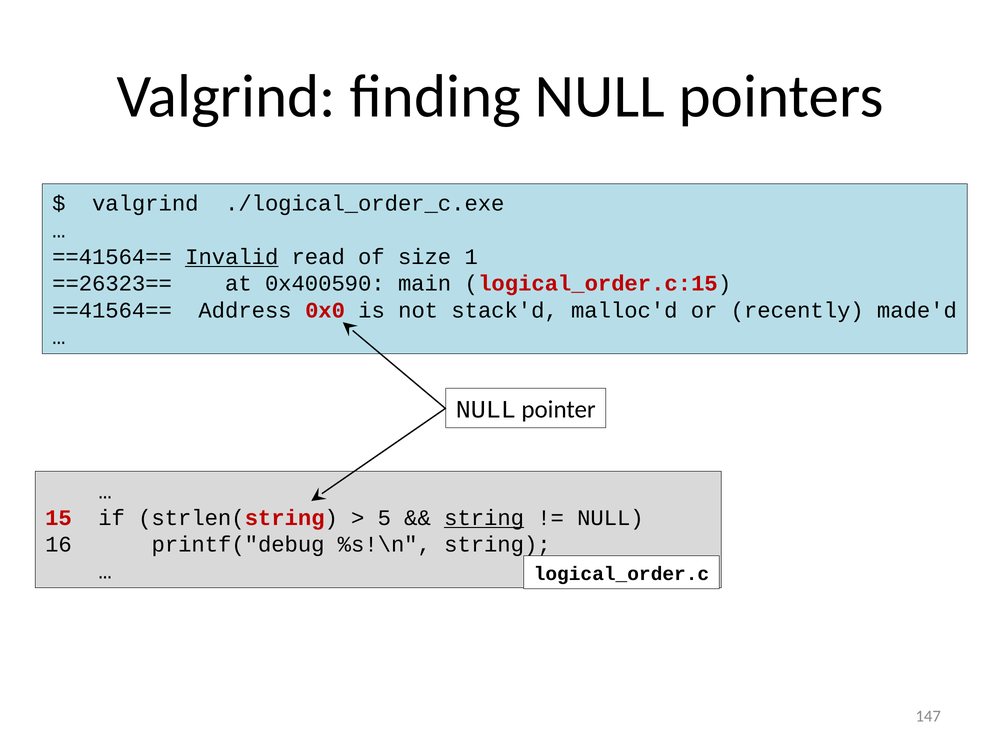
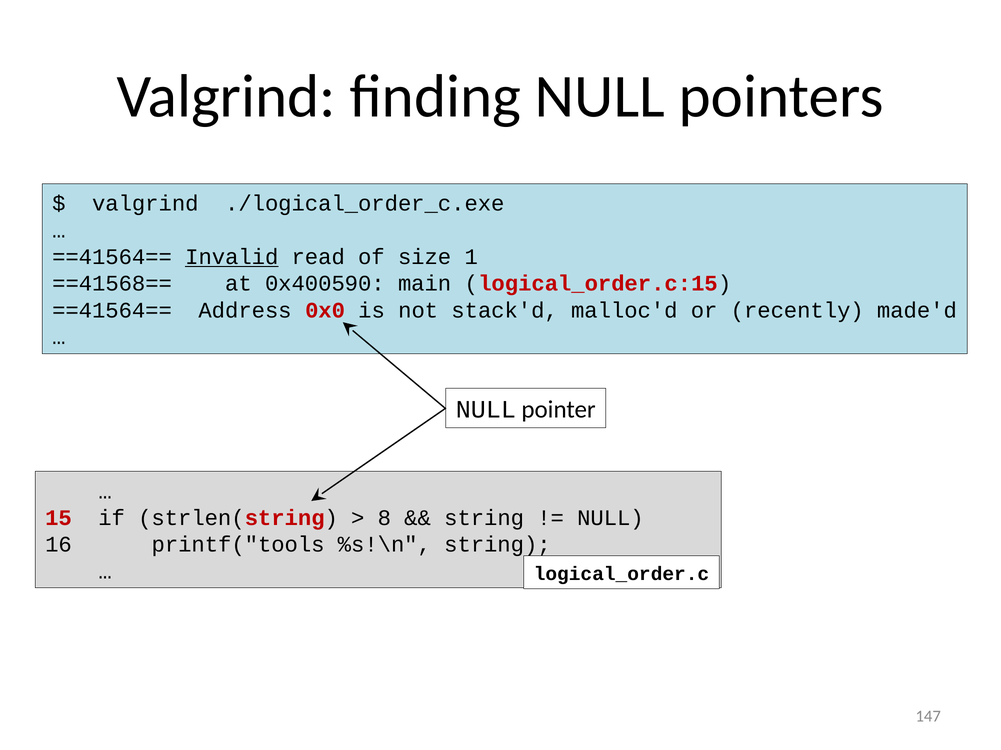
==26323==: ==26323== -> ==41568==
5: 5 -> 8
string at (484, 518) underline: present -> none
printf("debug: printf("debug -> printf("tools
